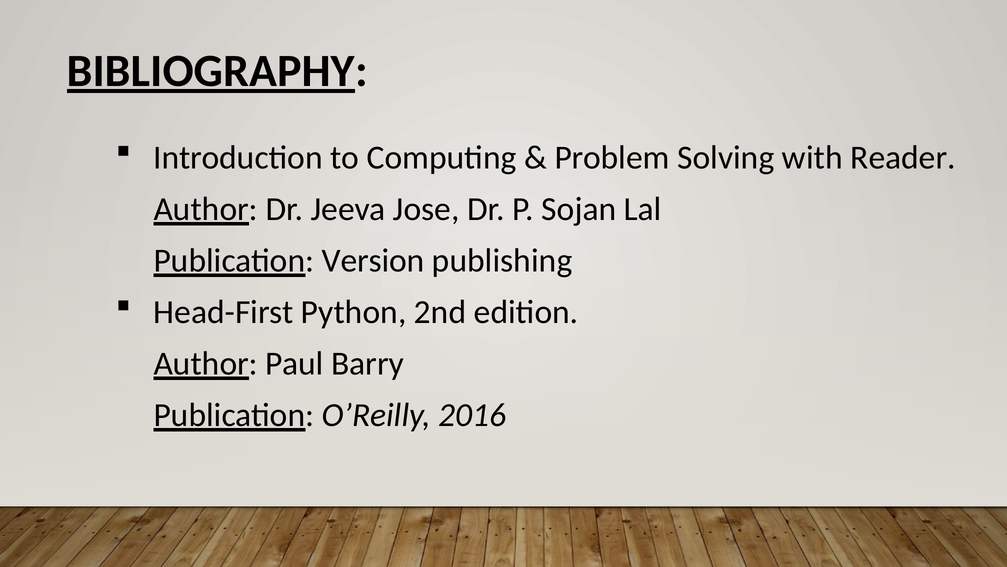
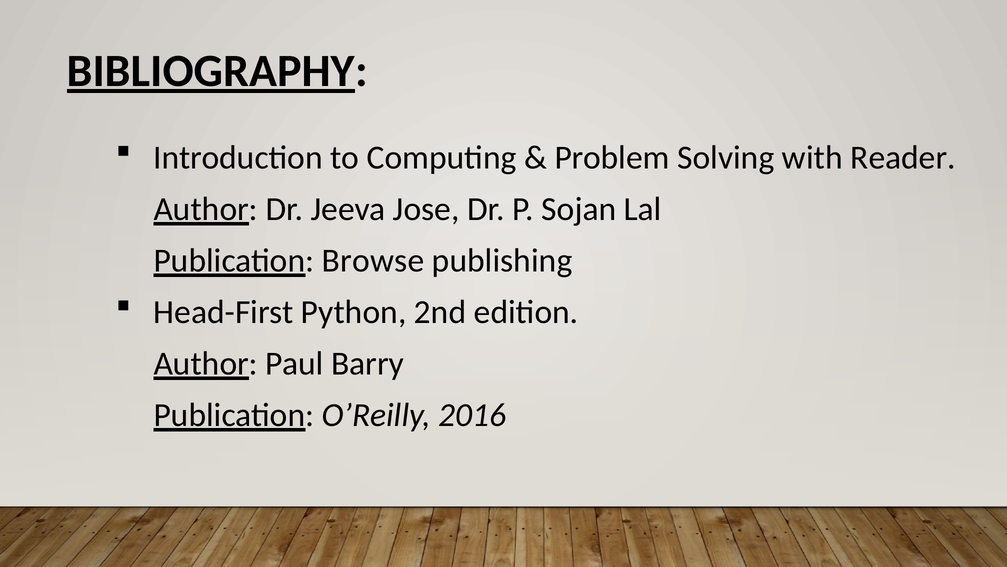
Version: Version -> Browse
